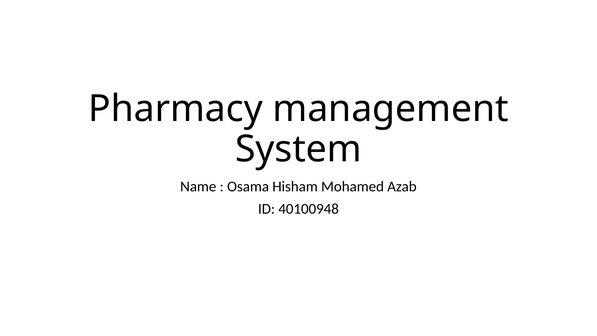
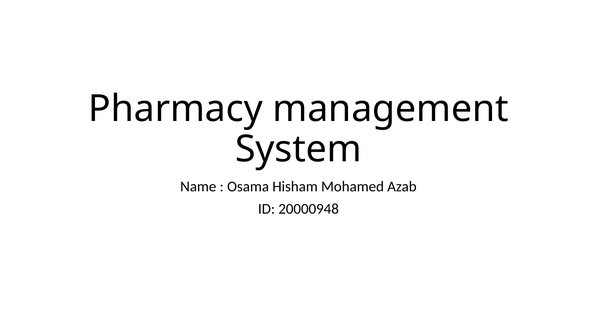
40100948: 40100948 -> 20000948
